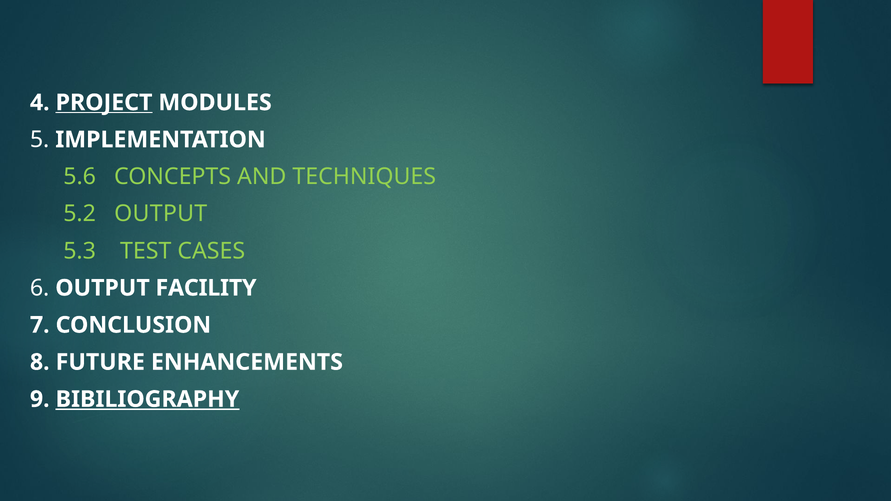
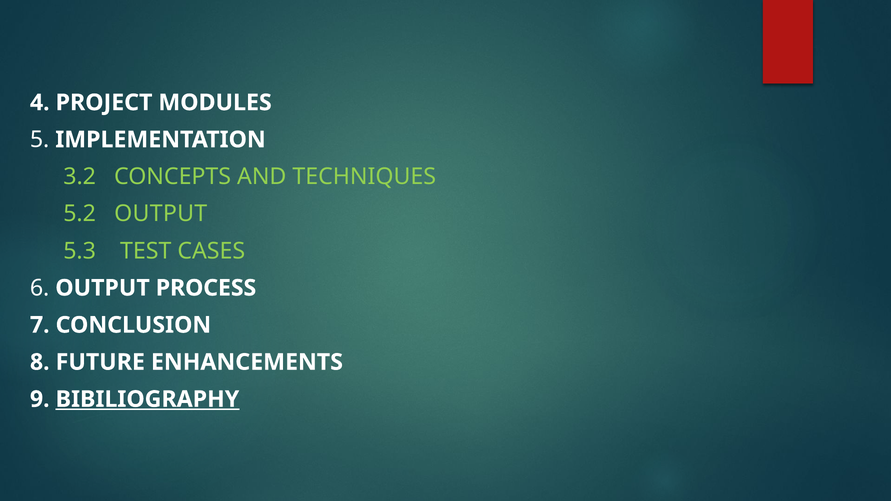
PROJECT underline: present -> none
5.6: 5.6 -> 3.2
FACILITY: FACILITY -> PROCESS
